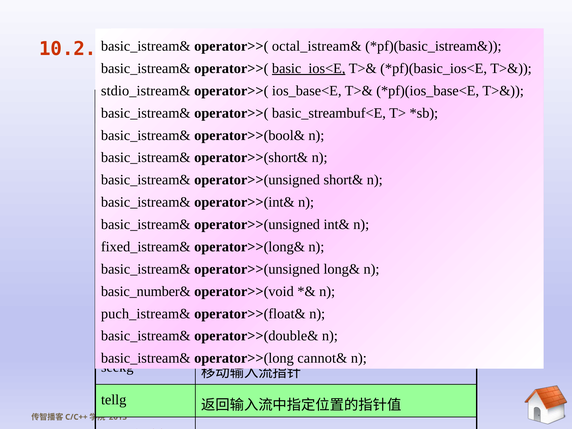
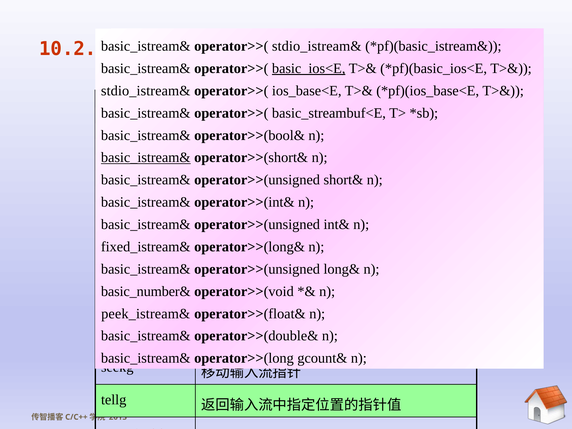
octal_istream& at (317, 46): octal_istream& -> stdio_istream&
basic_istream& at (146, 158) underline: none -> present
puch_istream&: puch_istream& -> peek_istream&
cannot&: cannot& -> gcount&
